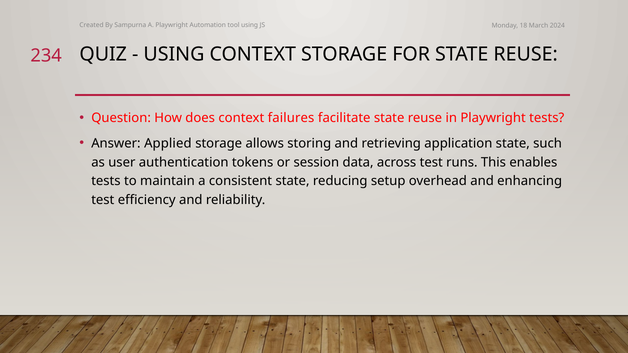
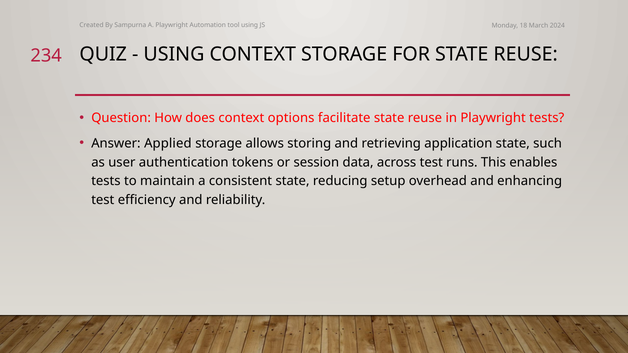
failures: failures -> options
